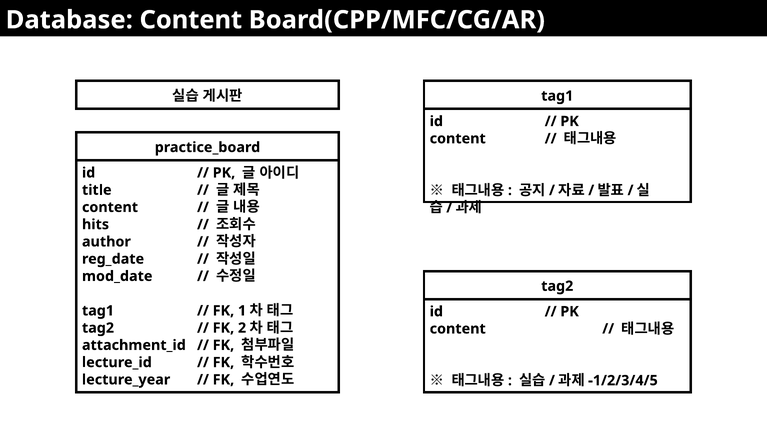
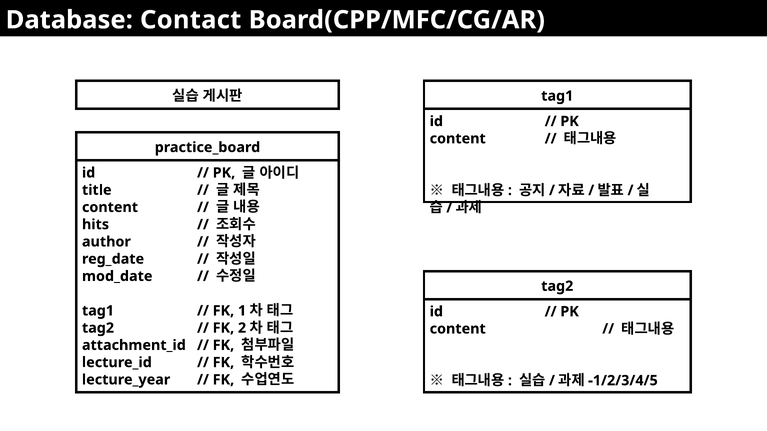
Database Content: Content -> Contact
